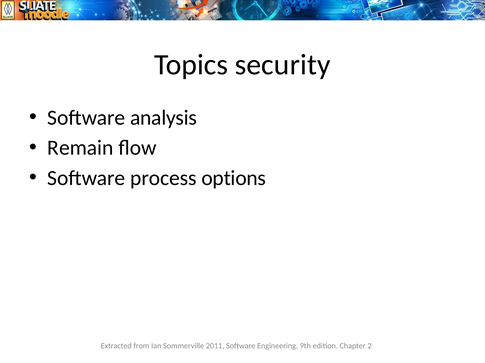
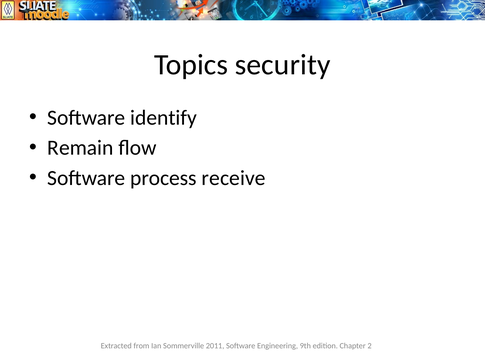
analysis: analysis -> identify
options: options -> receive
